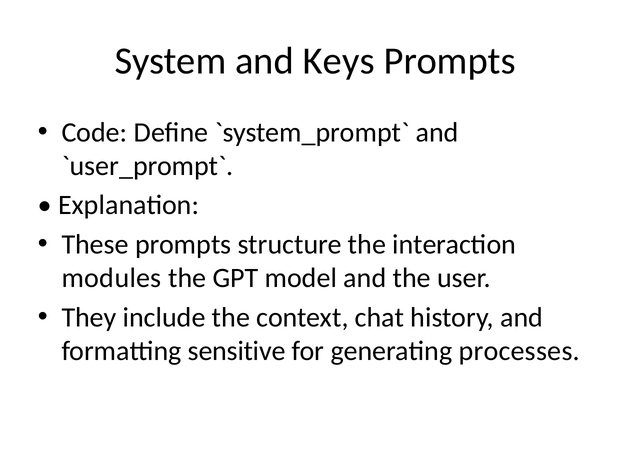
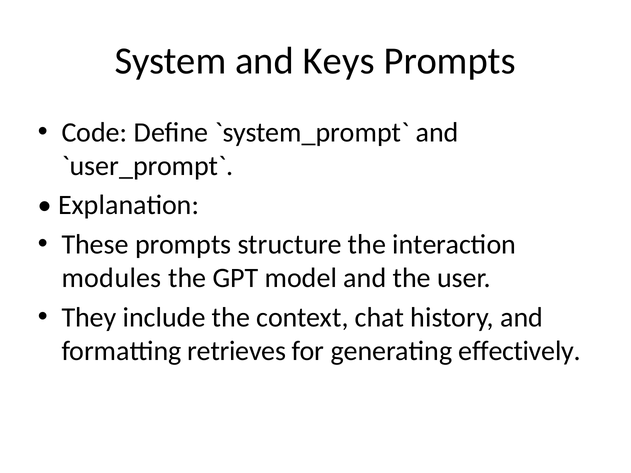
sensitive: sensitive -> retrieves
processes: processes -> effectively
